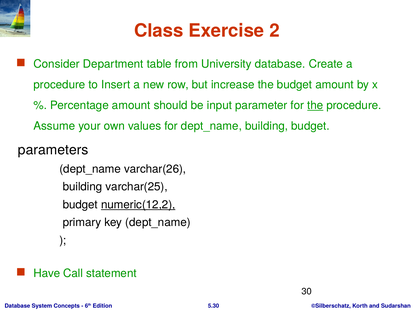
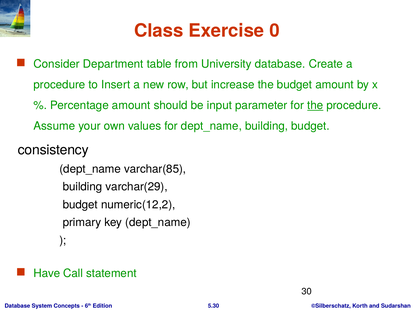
2: 2 -> 0
parameters: parameters -> consistency
varchar(26: varchar(26 -> varchar(85
varchar(25: varchar(25 -> varchar(29
numeric(12,2 underline: present -> none
